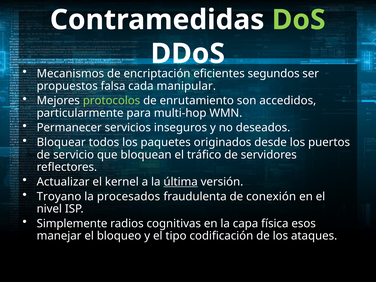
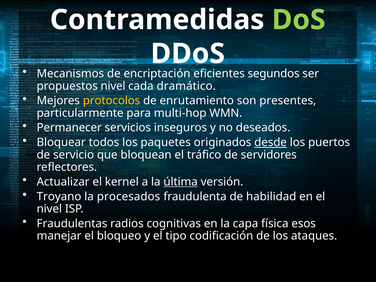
propuestos falsa: falsa -> nivel
manipular: manipular -> dramático
protocolos colour: light green -> yellow
accedidos: accedidos -> presentes
desde underline: none -> present
conexión: conexión -> habilidad
Simplemente: Simplemente -> Fraudulentas
